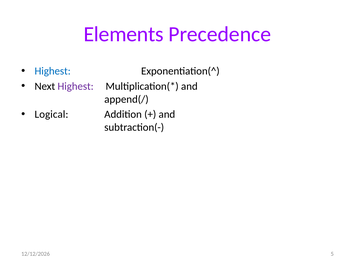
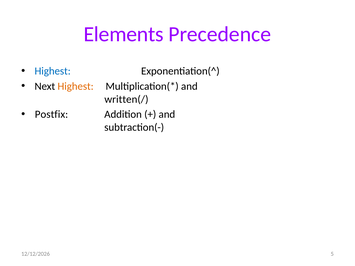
Highest at (76, 86) colour: purple -> orange
append(/: append(/ -> written(/
Logical: Logical -> Postfix
